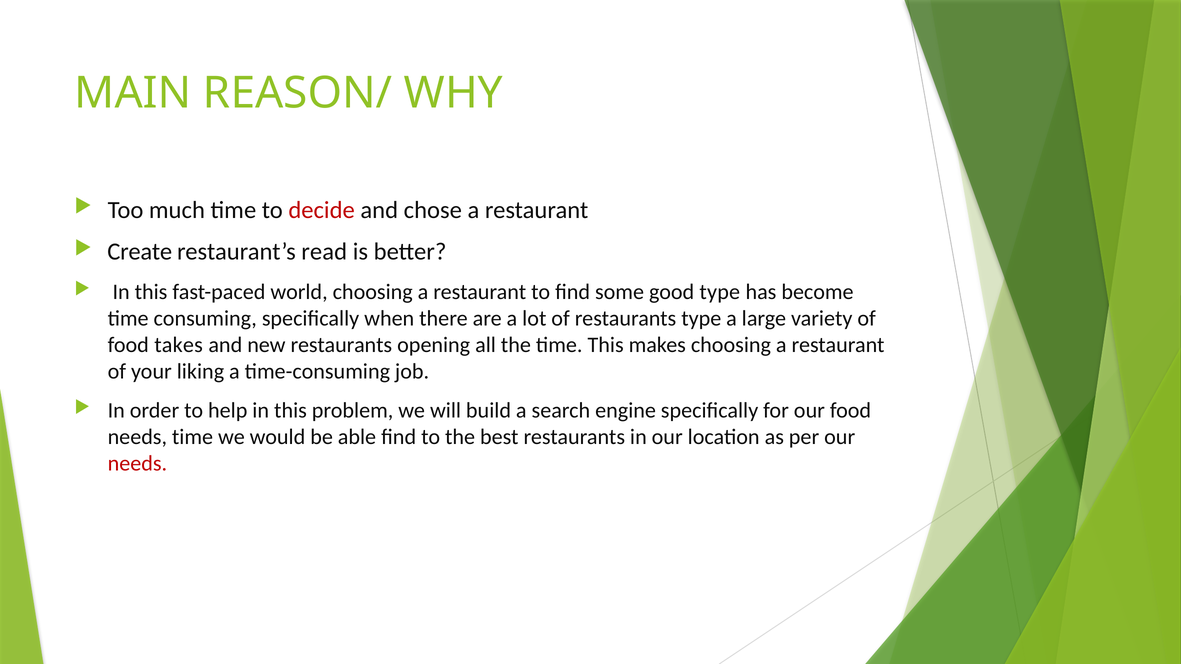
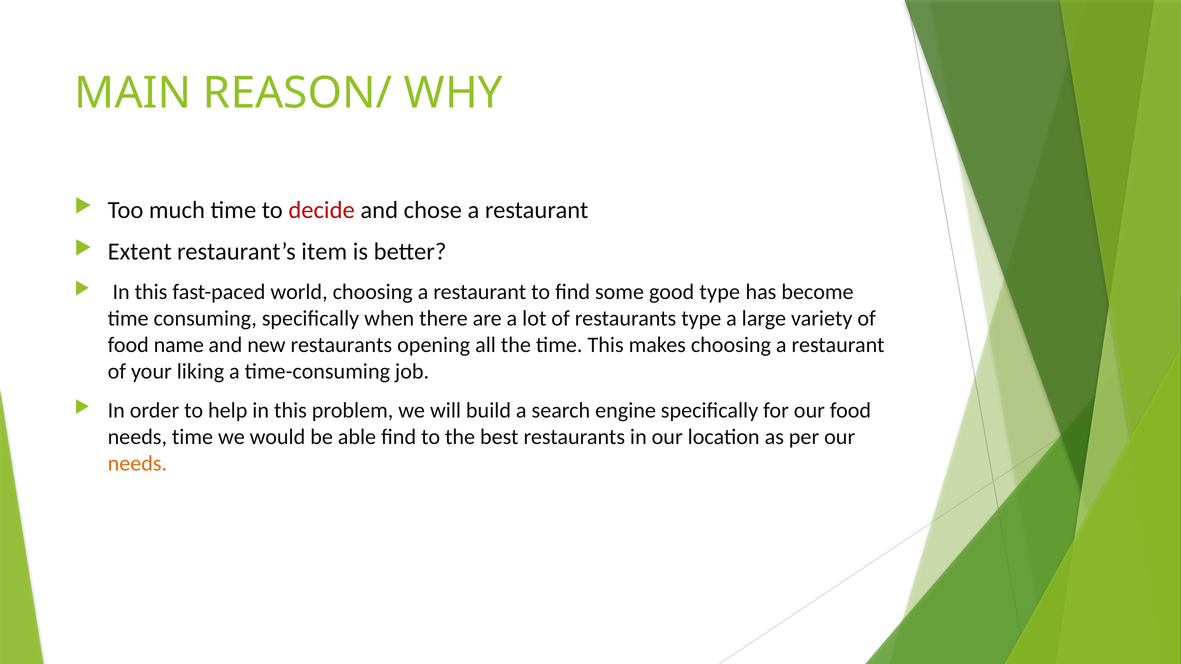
Create: Create -> Extent
read: read -> item
takes: takes -> name
needs at (137, 464) colour: red -> orange
